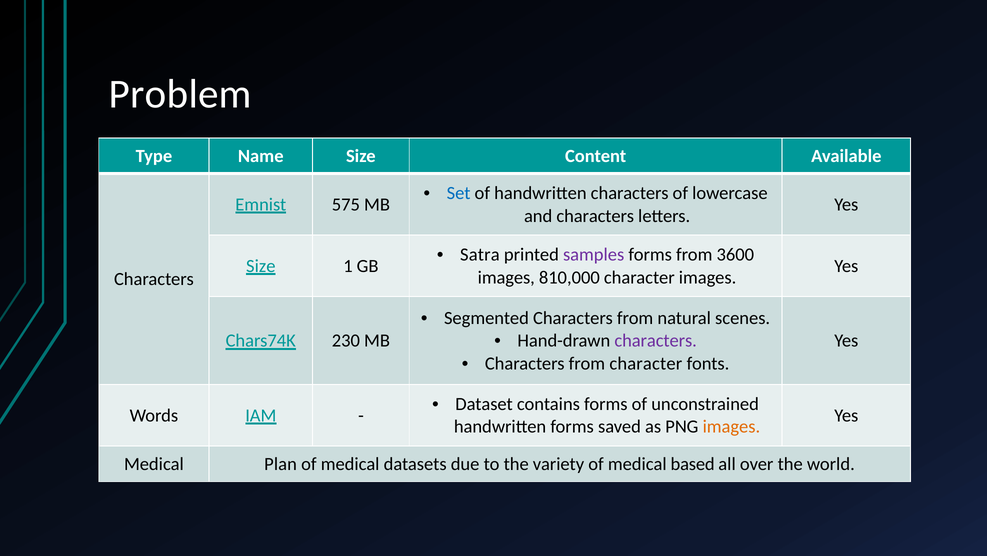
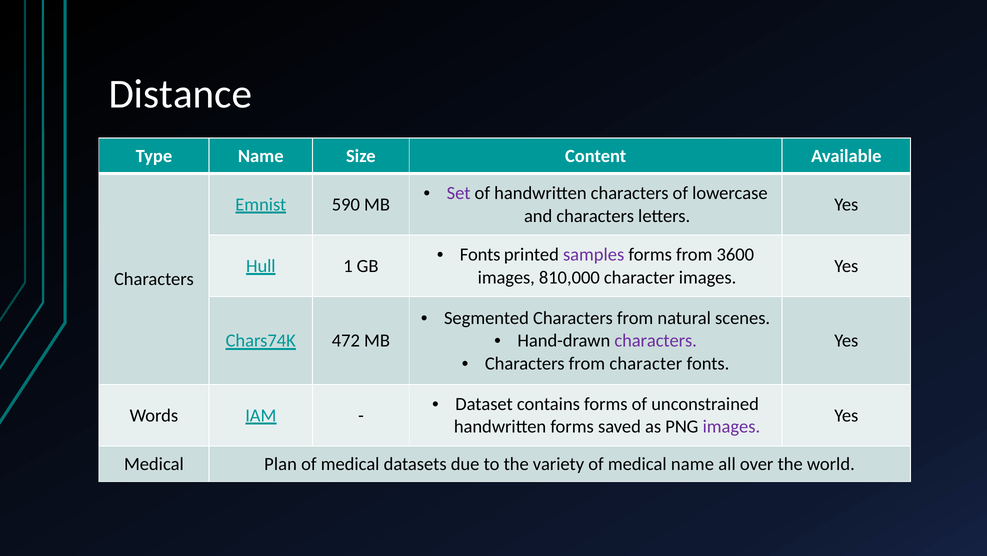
Problem: Problem -> Distance
Set colour: blue -> purple
575: 575 -> 590
Satra at (480, 255): Satra -> Fonts
Size at (261, 266): Size -> Hull
230: 230 -> 472
images at (731, 426) colour: orange -> purple
medical based: based -> name
